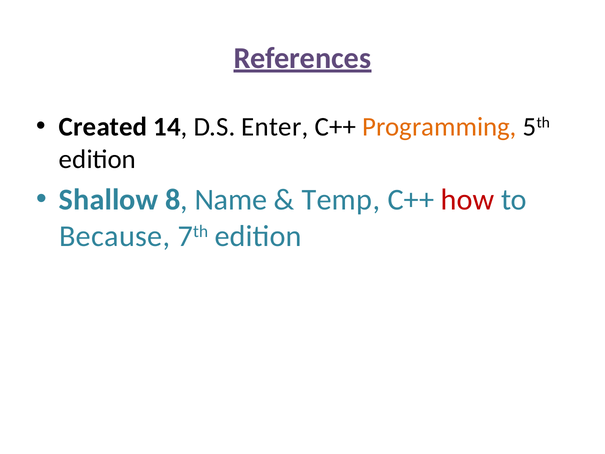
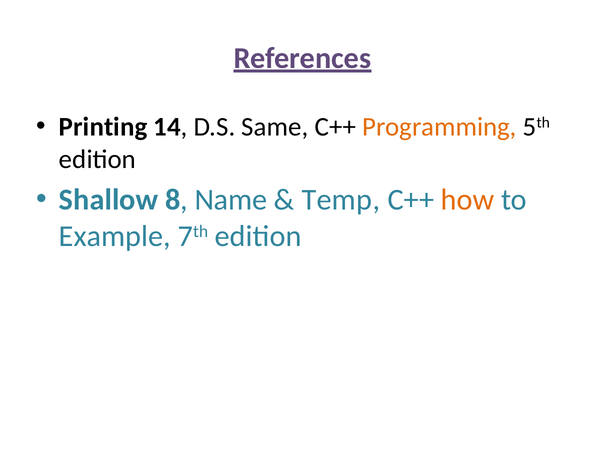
Created: Created -> Printing
Enter: Enter -> Same
how colour: red -> orange
Because: Because -> Example
